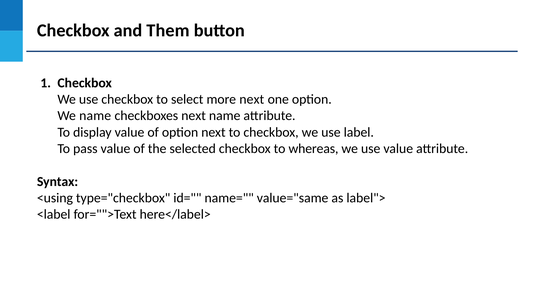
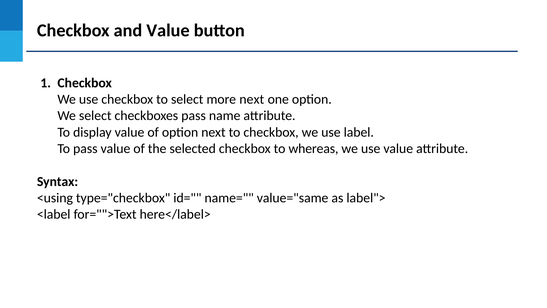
and Them: Them -> Value
We name: name -> select
checkboxes next: next -> pass
